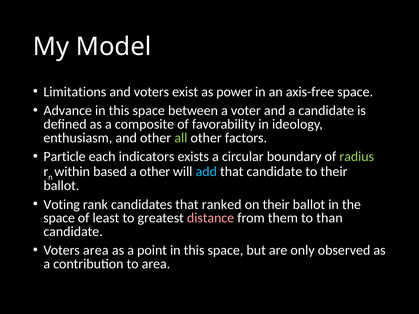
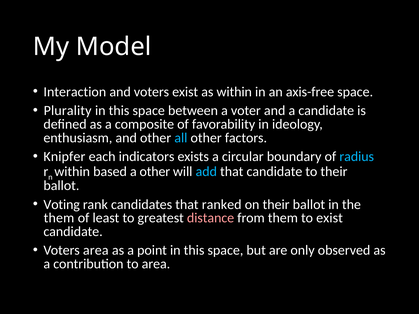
Limitations: Limitations -> Interaction
as power: power -> within
Advance: Advance -> Plurality
all colour: light green -> light blue
Particle: Particle -> Knipfer
radius colour: light green -> light blue
space at (59, 218): space -> them
to than: than -> exist
